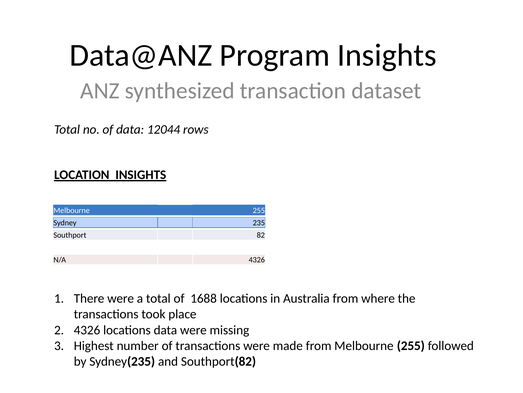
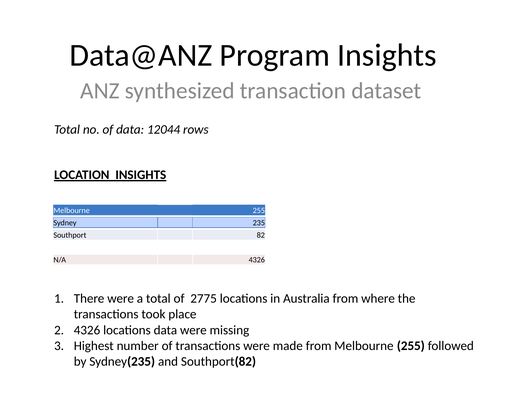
1688: 1688 -> 2775
